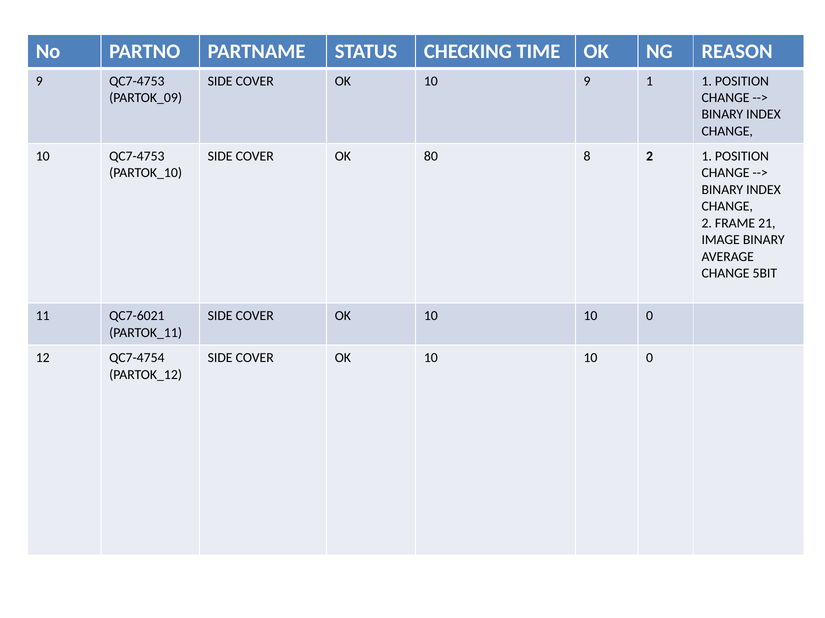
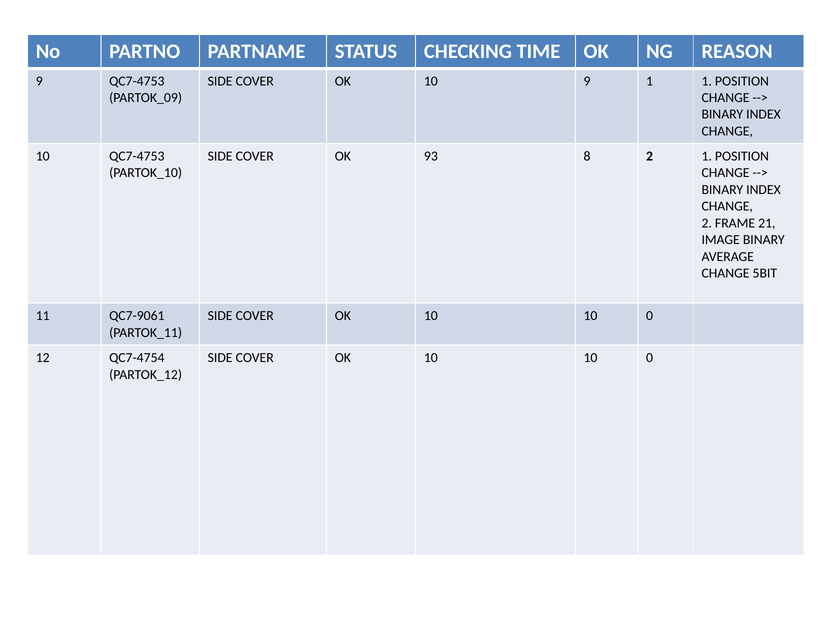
80: 80 -> 93
QC7-6021: QC7-6021 -> QC7-9061
